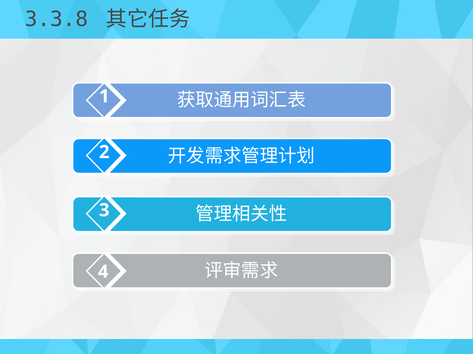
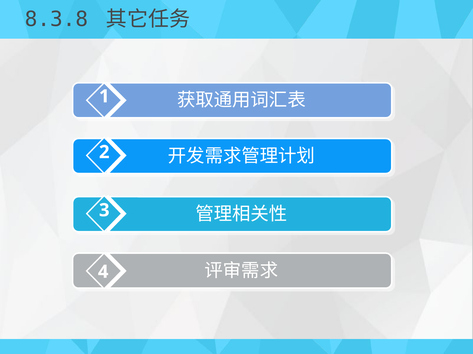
3.3.8: 3.3.8 -> 8.3.8
